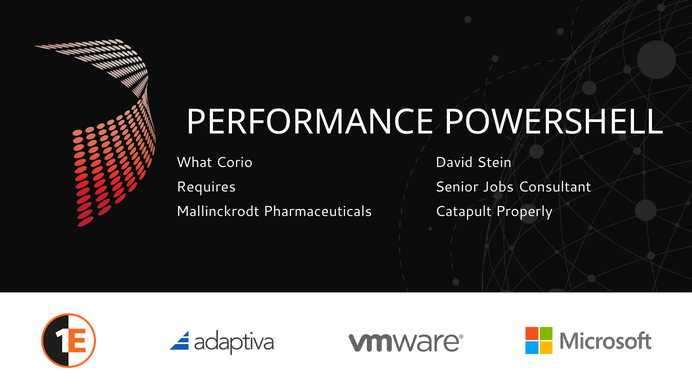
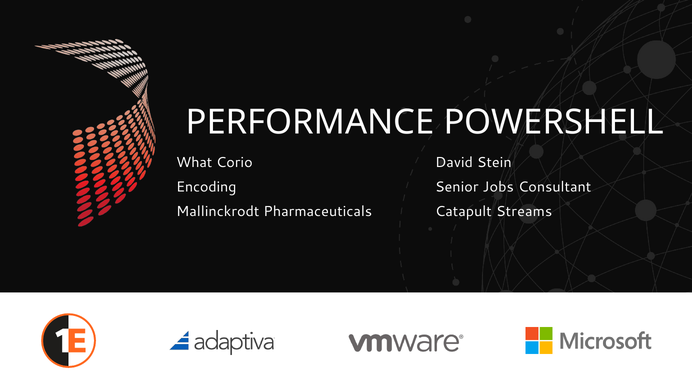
Requires: Requires -> Encoding
Properly: Properly -> Streams
